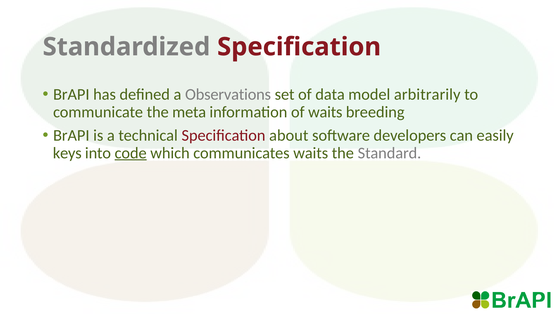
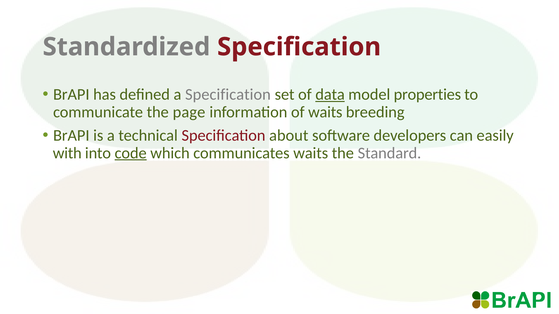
a Observations: Observations -> Specification
data underline: none -> present
arbitrarily: arbitrarily -> properties
meta: meta -> page
keys: keys -> with
